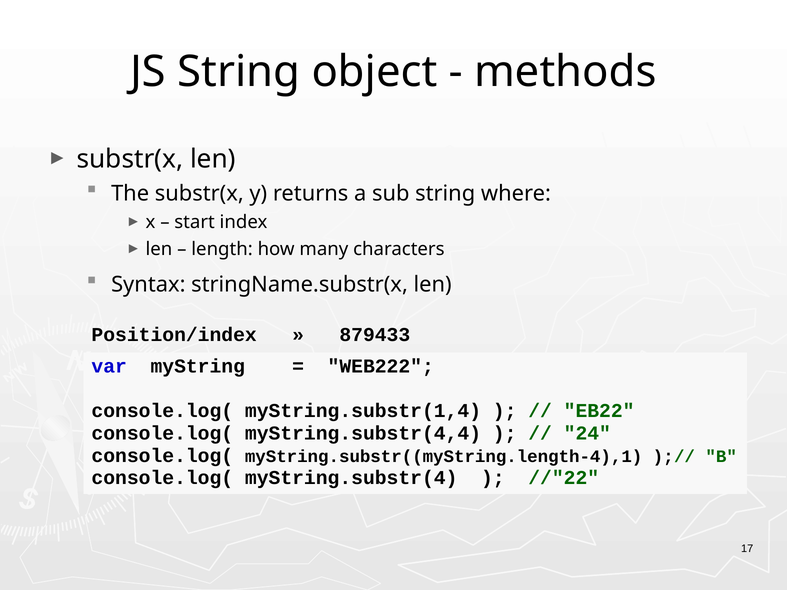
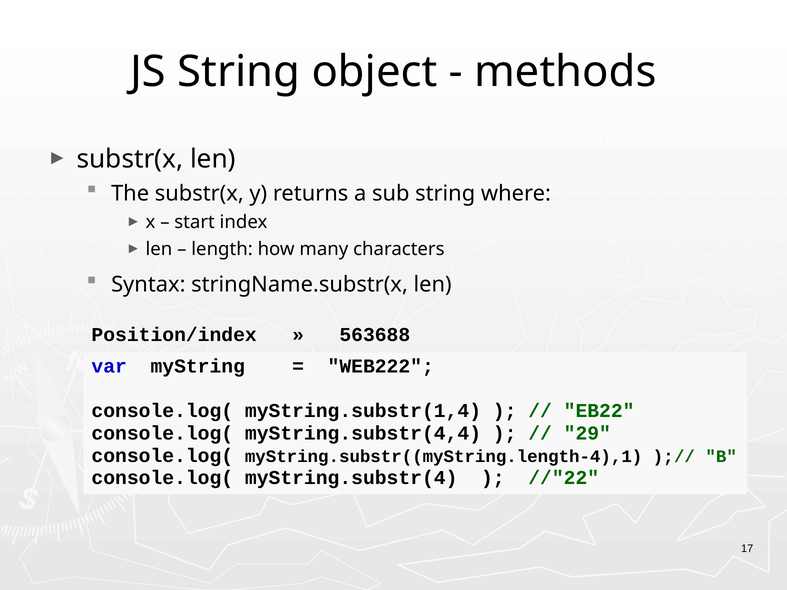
879433: 879433 -> 563688
24: 24 -> 29
